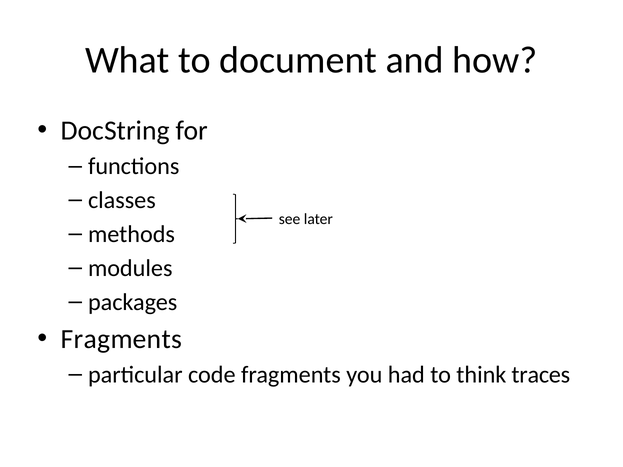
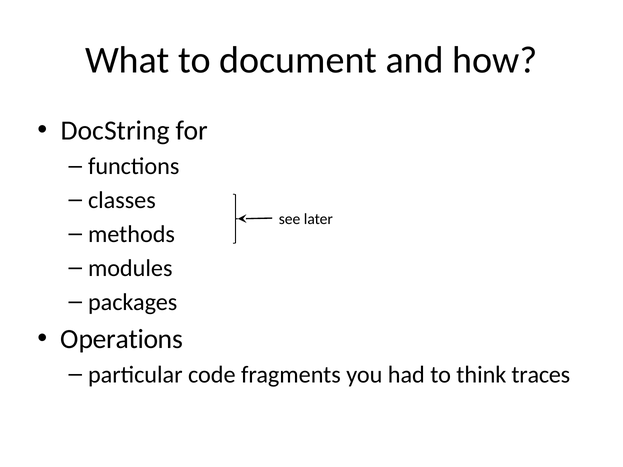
Fragments at (121, 339): Fragments -> Operations
